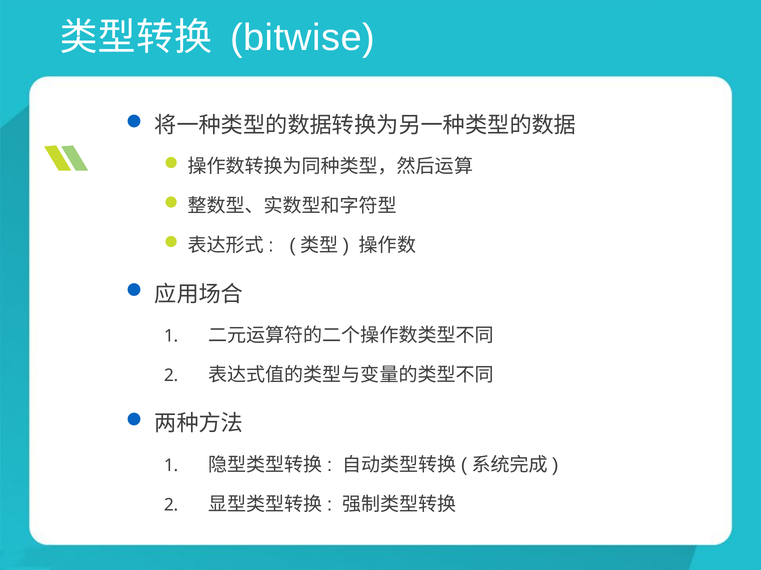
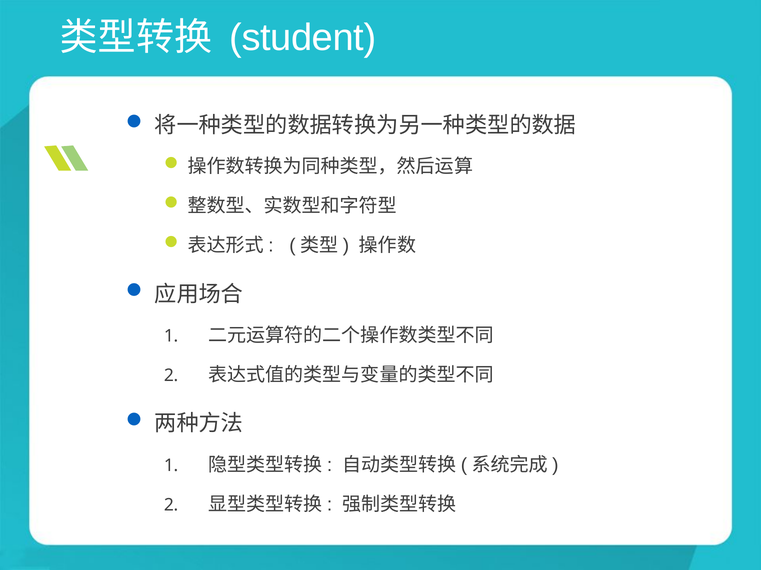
bitwise: bitwise -> student
